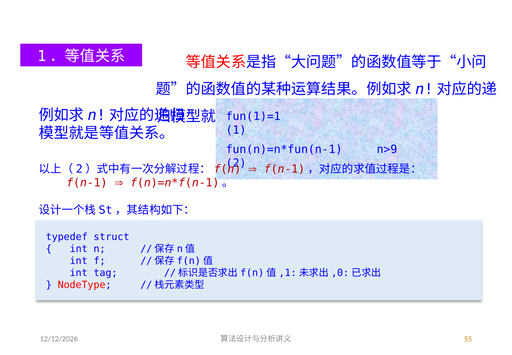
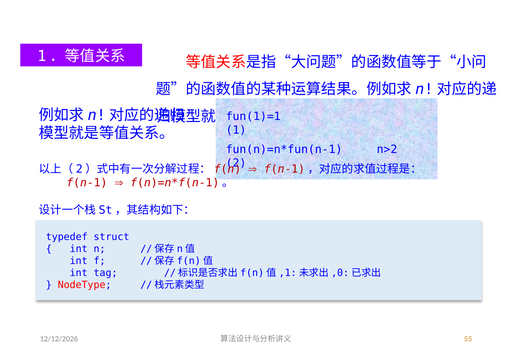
n>9: n>9 -> n>2
